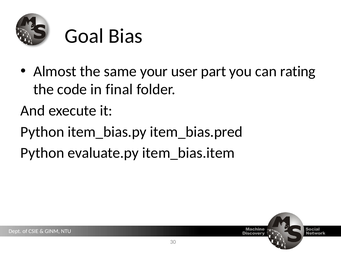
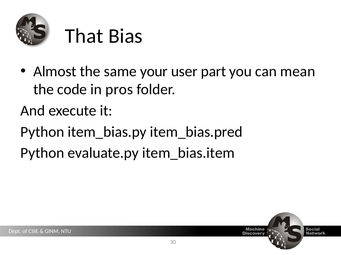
Goal: Goal -> That
rating: rating -> mean
final: final -> pros
